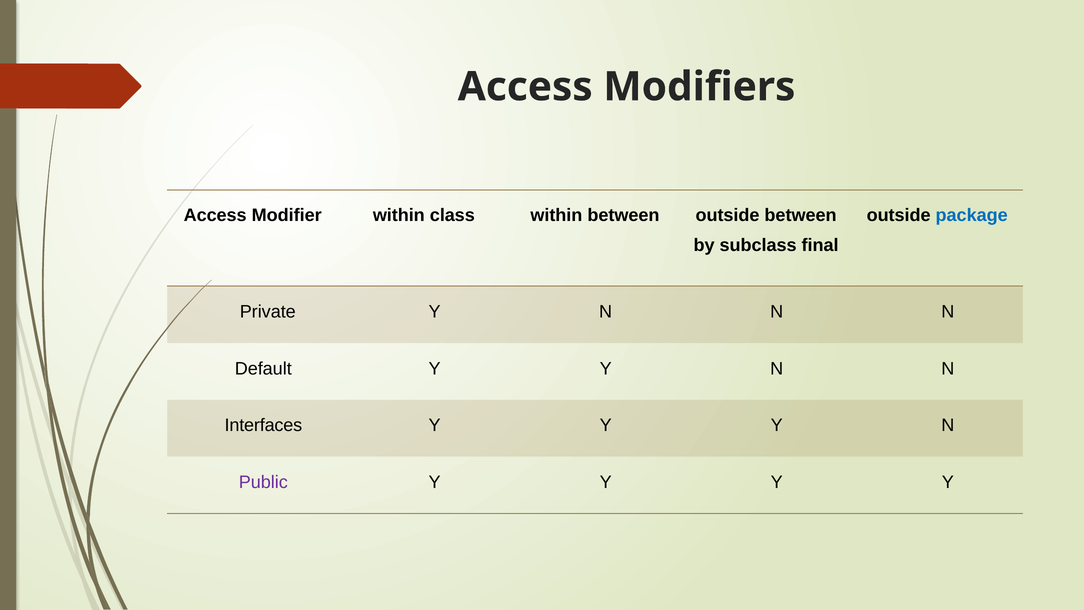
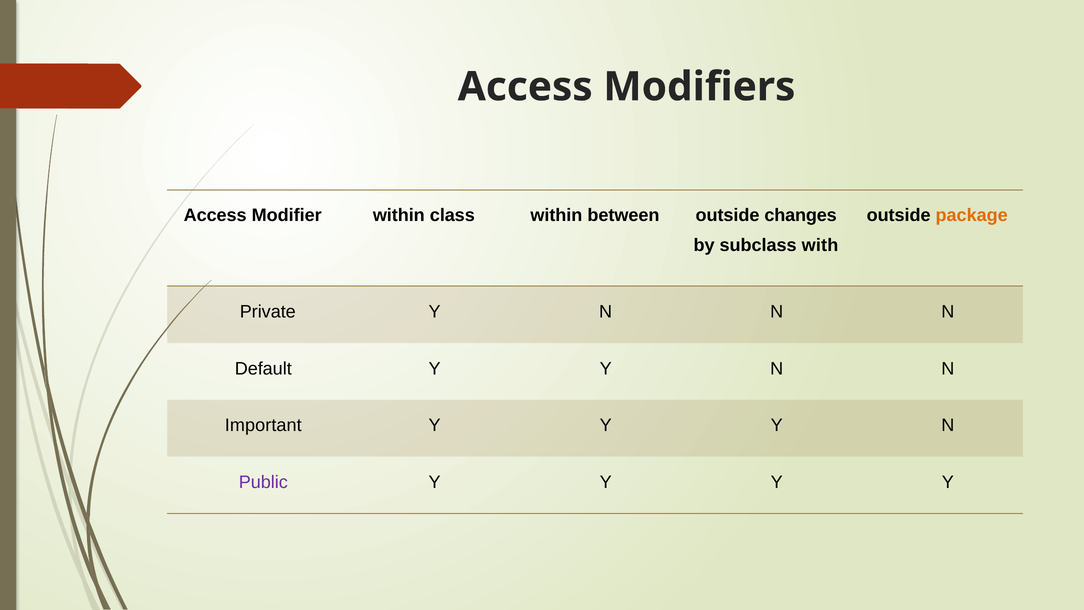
outside between: between -> changes
package colour: blue -> orange
final: final -> with
Interfaces: Interfaces -> Important
